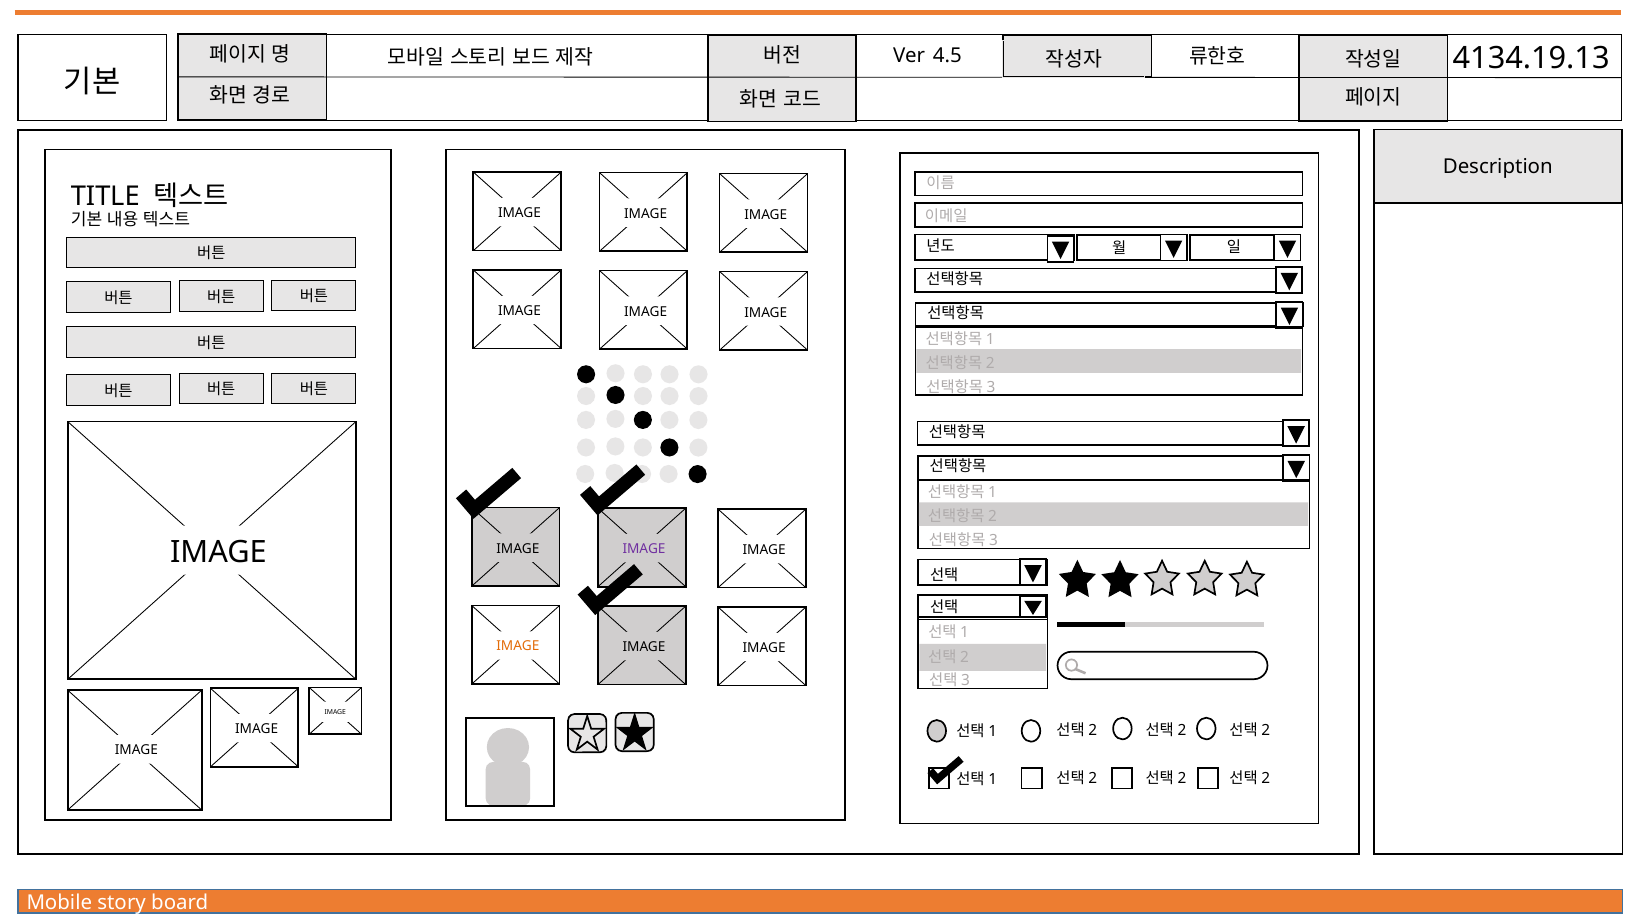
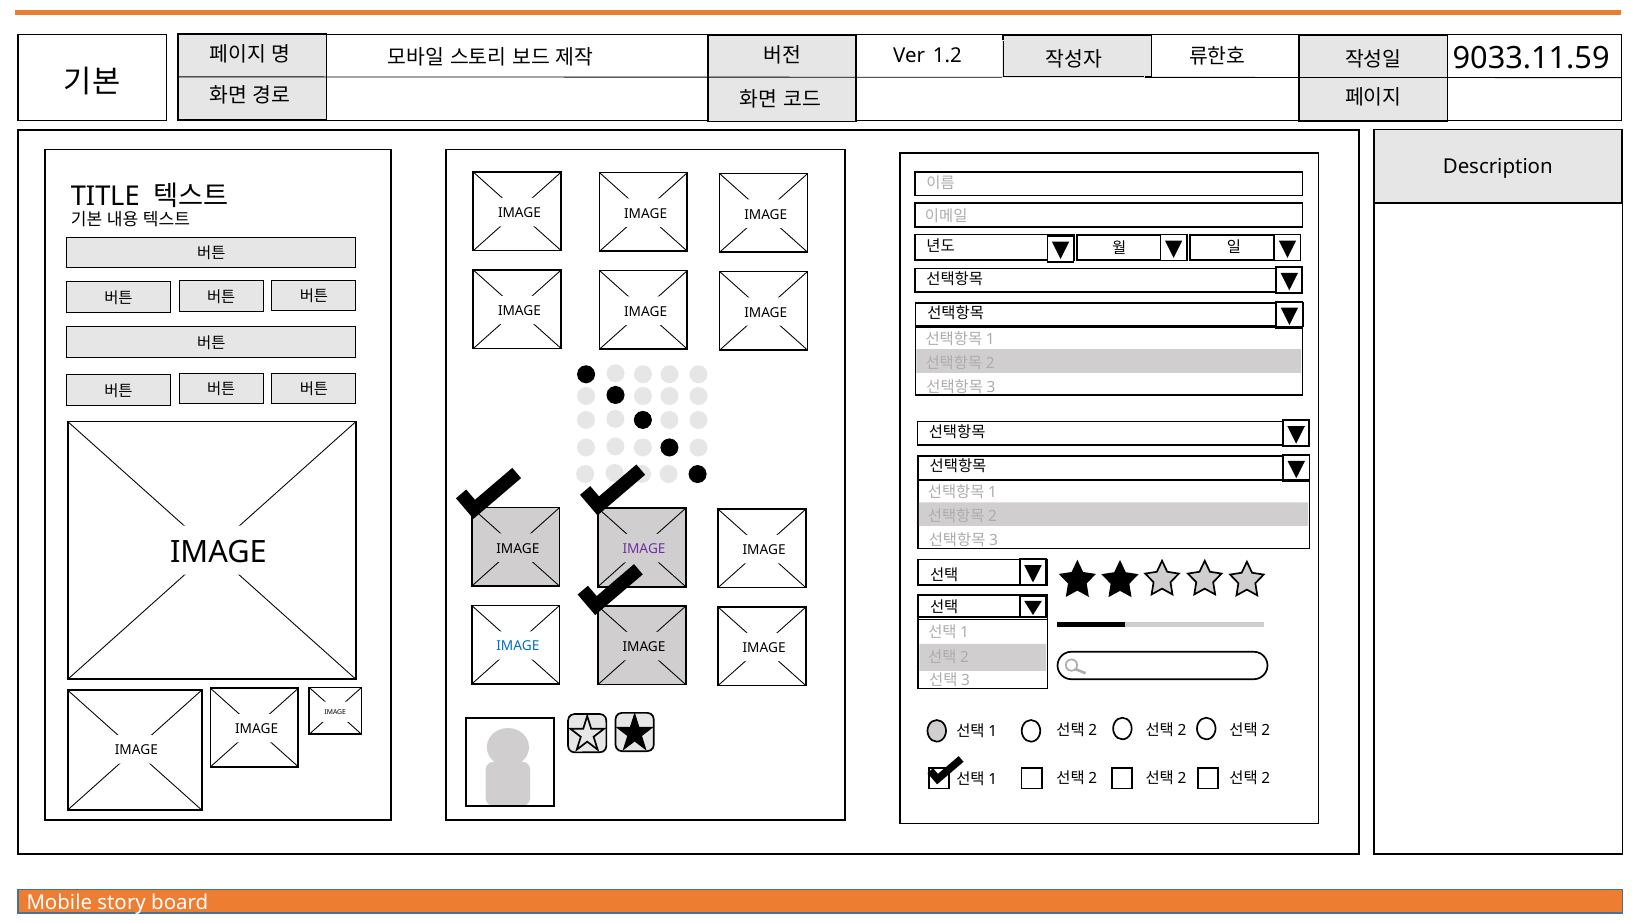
4134.19.13: 4134.19.13 -> 9033.11.59
4.5: 4.5 -> 1.2
IMAGE at (518, 646) colour: orange -> blue
